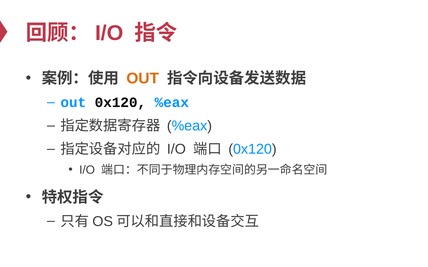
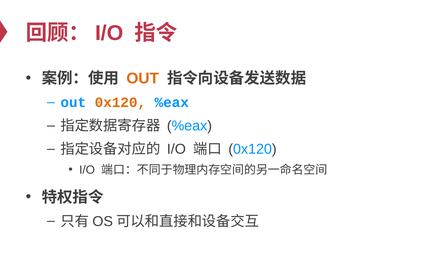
0x120 at (120, 103) colour: black -> orange
